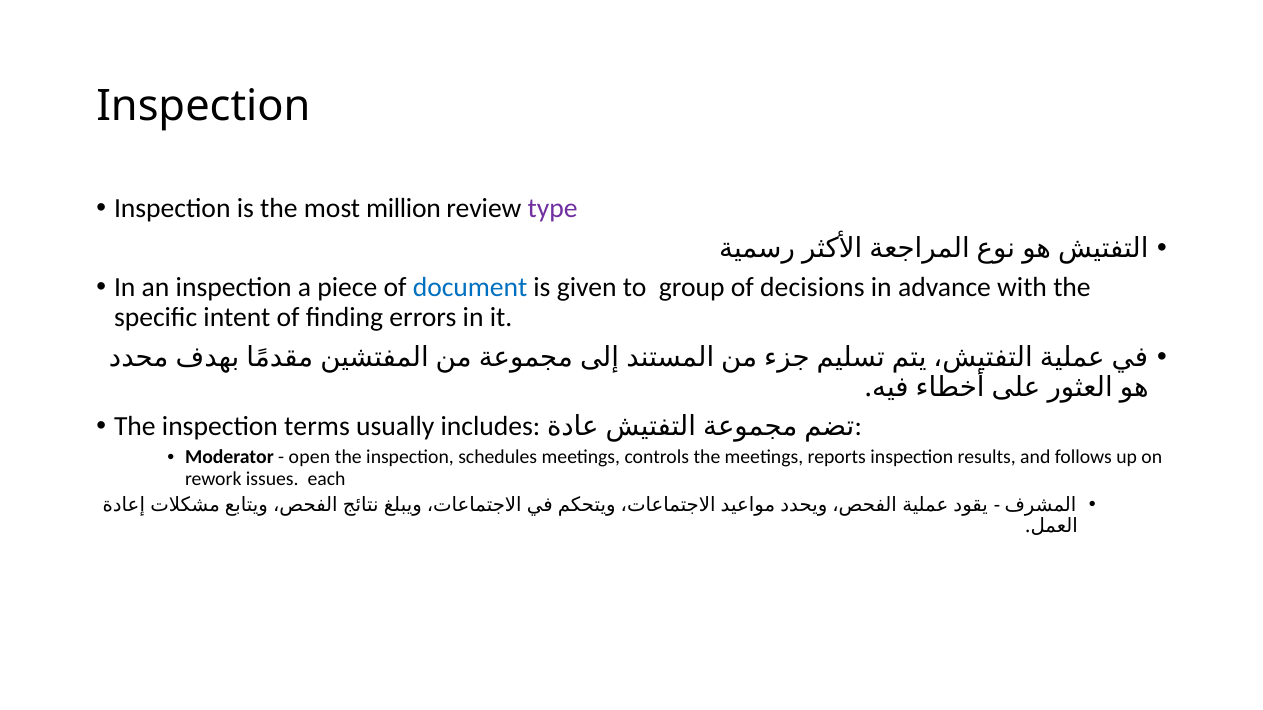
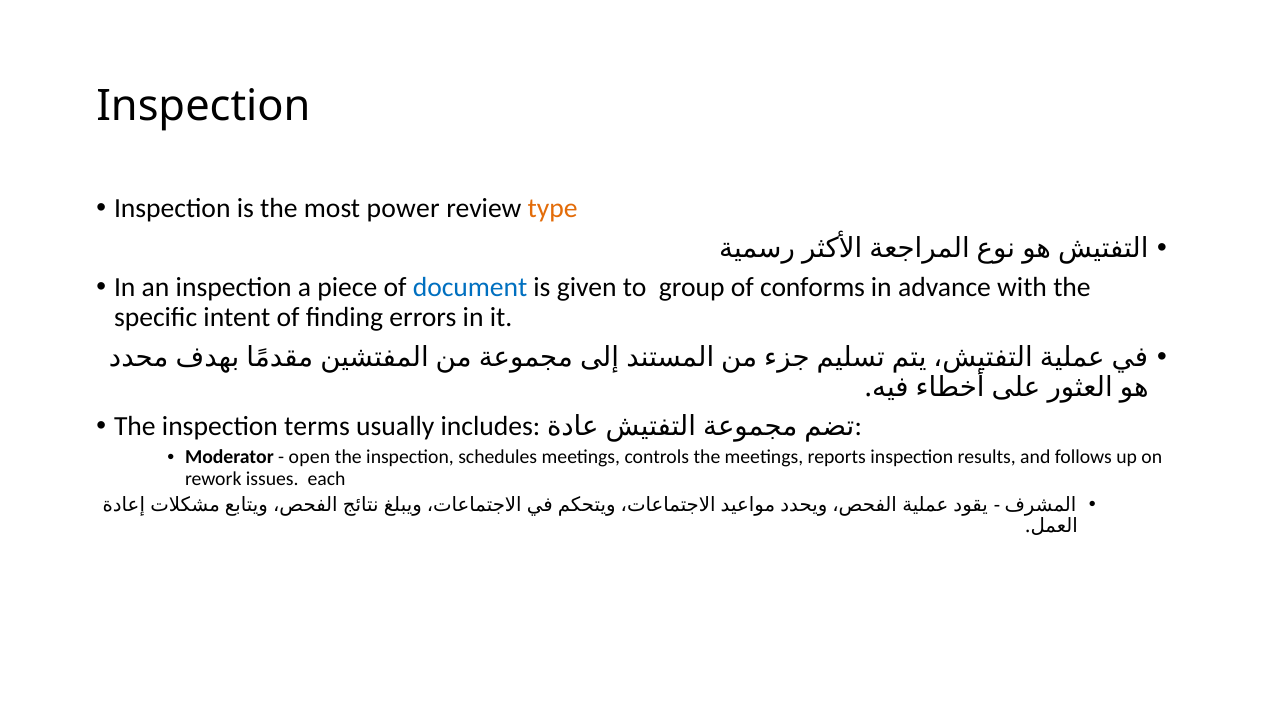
million: million -> power
type colour: purple -> orange
decisions: decisions -> conforms
